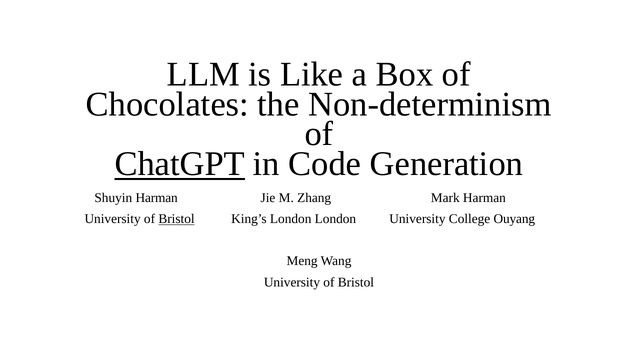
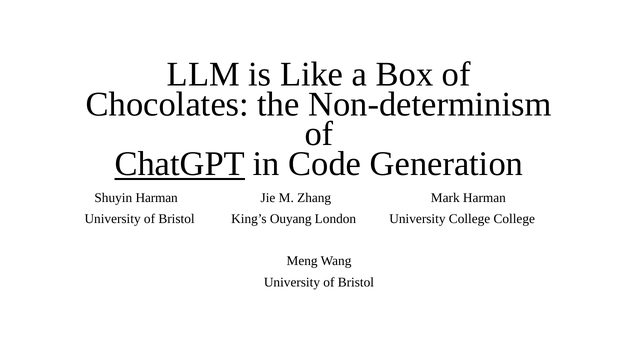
Bristol at (177, 219) underline: present -> none
King’s London: London -> Ouyang
College Ouyang: Ouyang -> College
